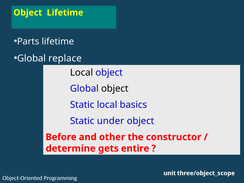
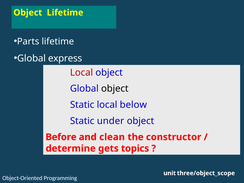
replace: replace -> express
Local at (82, 72) colour: black -> red
basics: basics -> below
other: other -> clean
entire: entire -> topics
